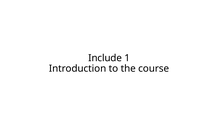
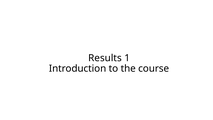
Include: Include -> Results
